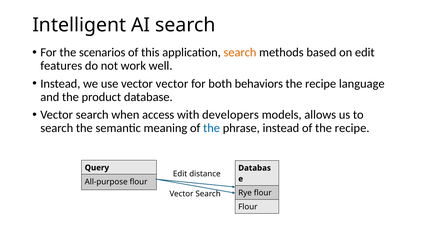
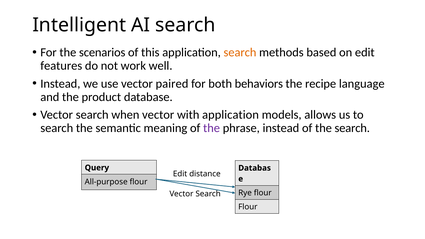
vector vector: vector -> paired
when access: access -> vector
with developers: developers -> application
the at (212, 128) colour: blue -> purple
of the recipe: recipe -> search
